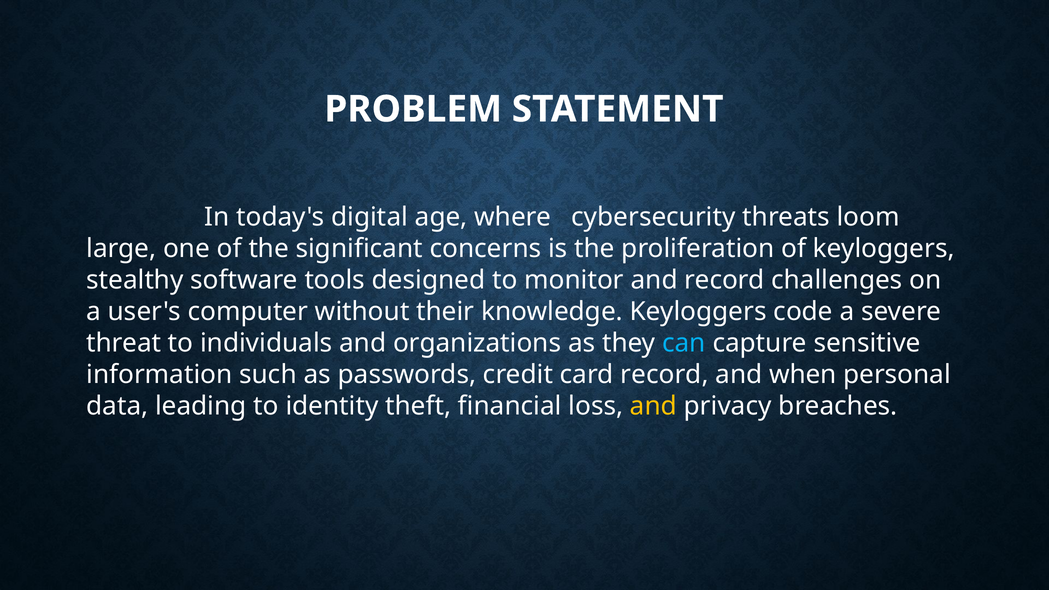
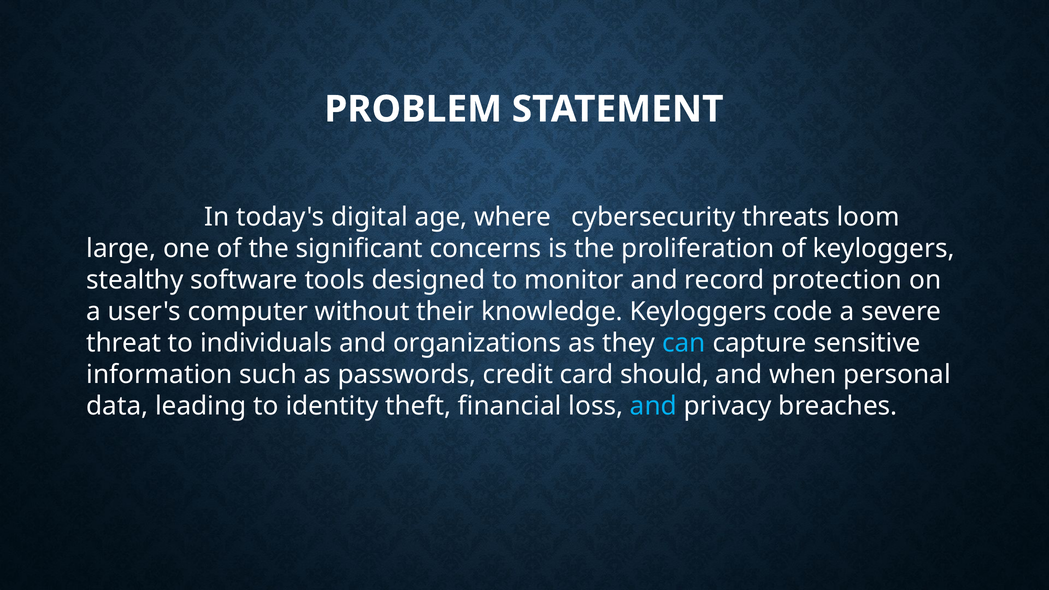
challenges: challenges -> protection
card record: record -> should
and at (653, 406) colour: yellow -> light blue
